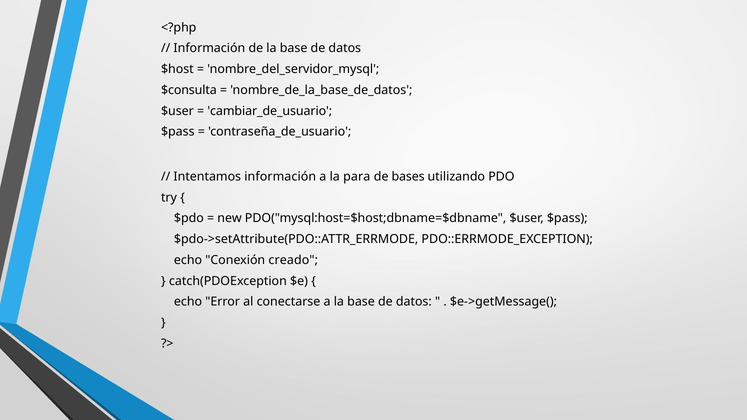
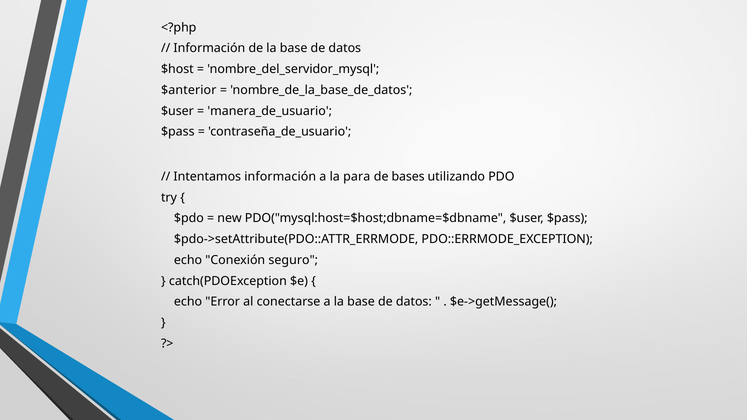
$consulta: $consulta -> $anterior
cambiar_de_usuario: cambiar_de_usuario -> manera_de_usuario
creado: creado -> seguro
